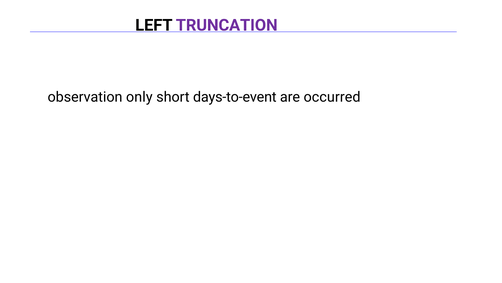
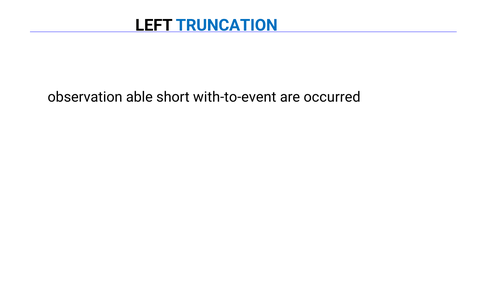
TRUNCATION colour: purple -> blue
only: only -> able
days-to-event: days-to-event -> with-to-event
